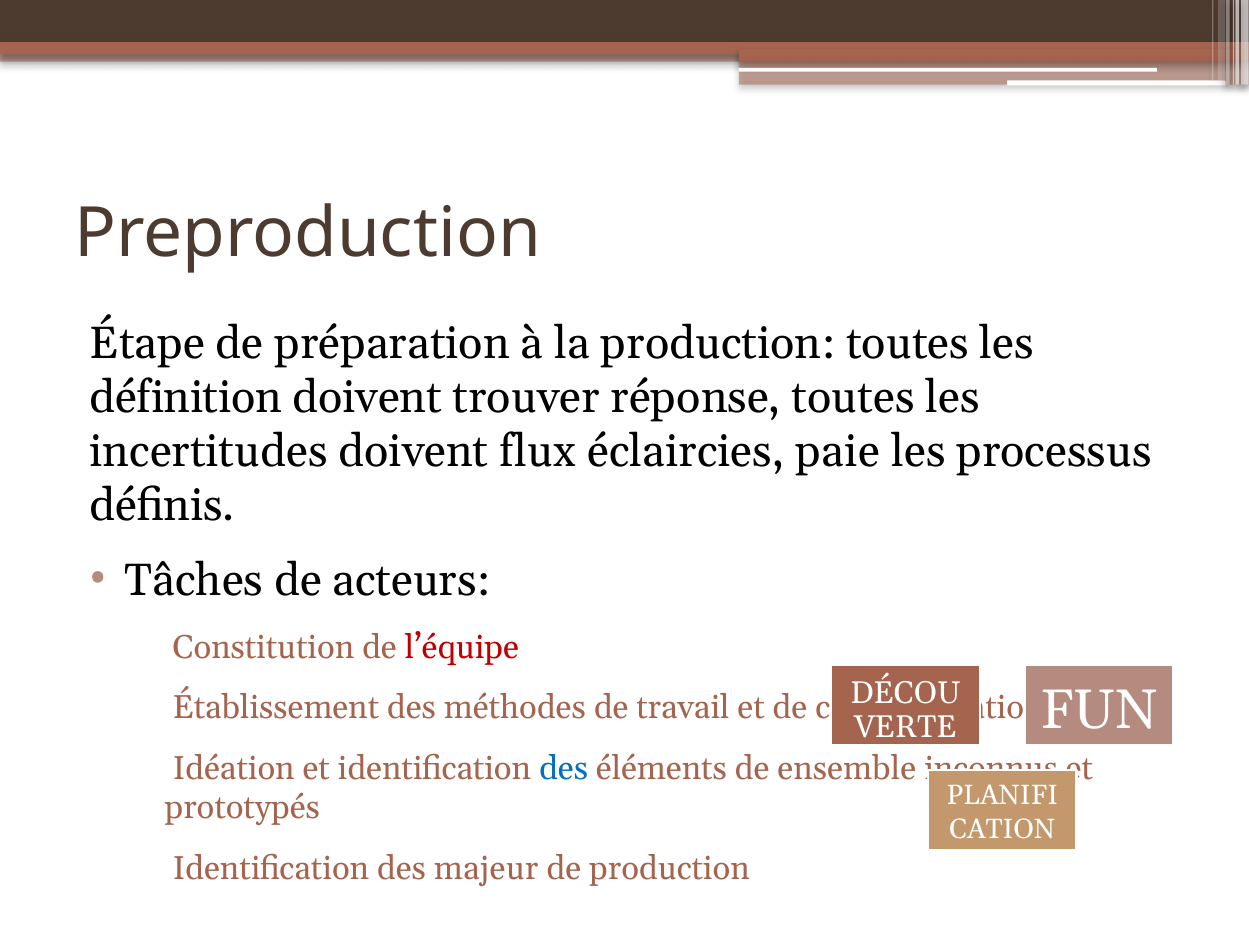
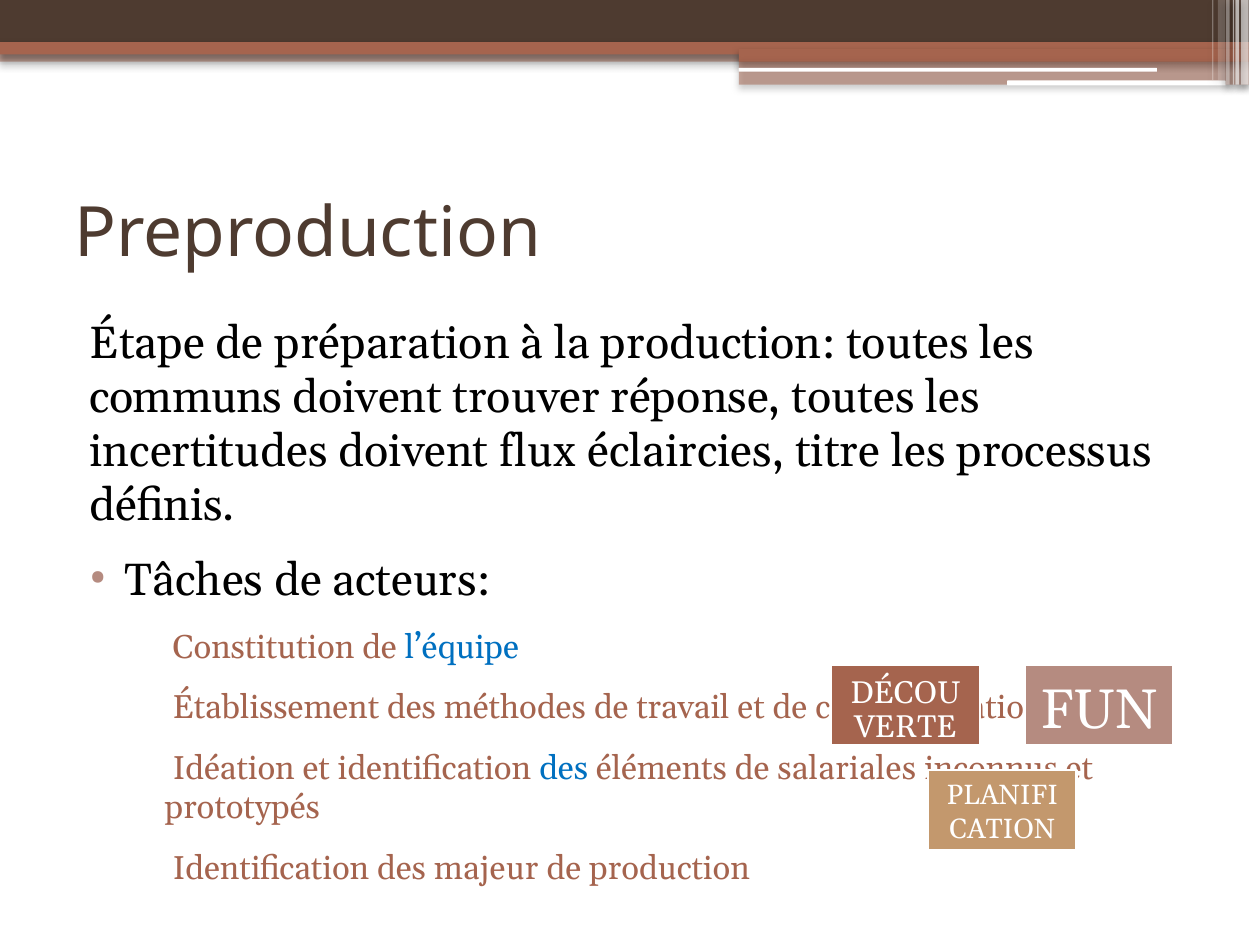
définition: définition -> communs
paie: paie -> titre
l’équipe colour: red -> blue
ensemble: ensemble -> salariales
